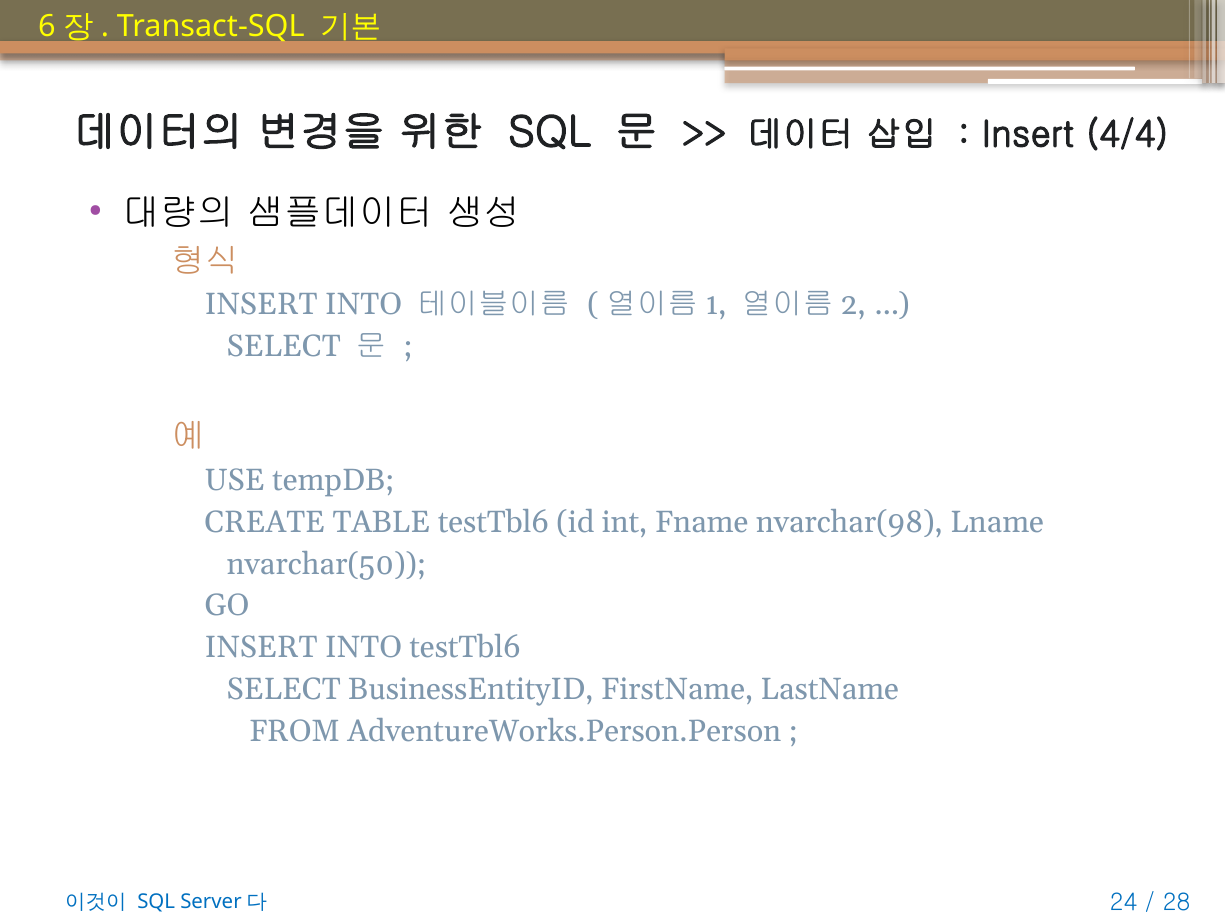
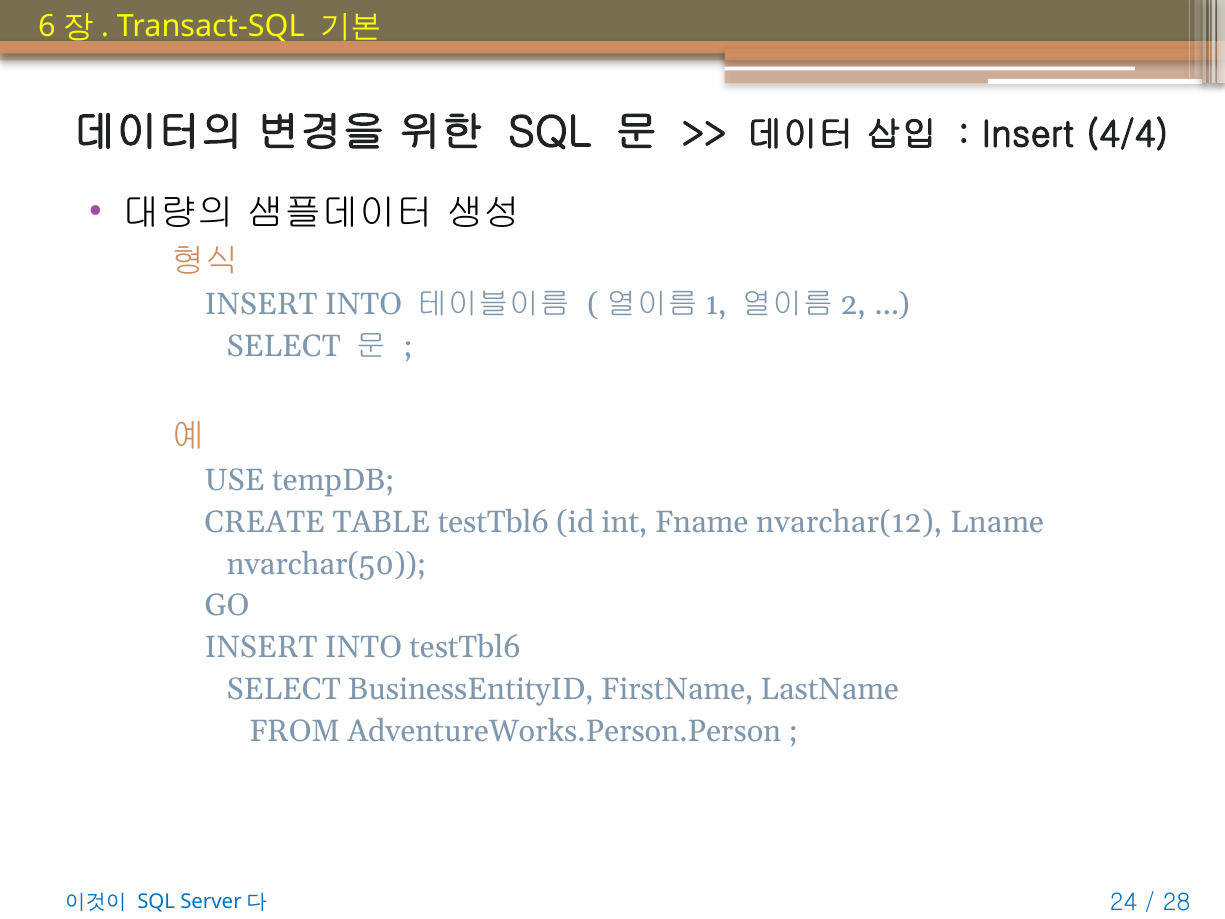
nvarchar(98: nvarchar(98 -> nvarchar(12
